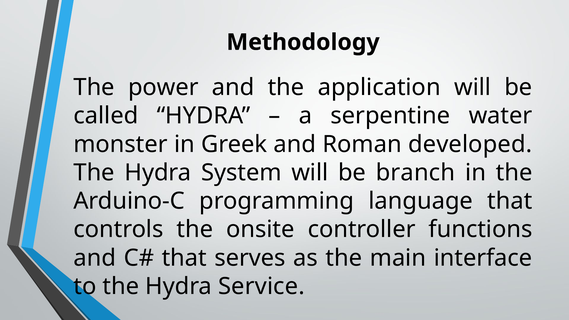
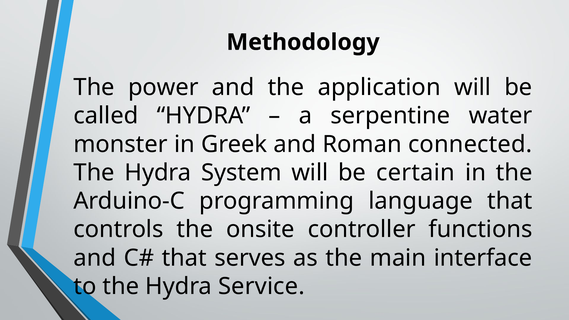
developed: developed -> connected
branch: branch -> certain
